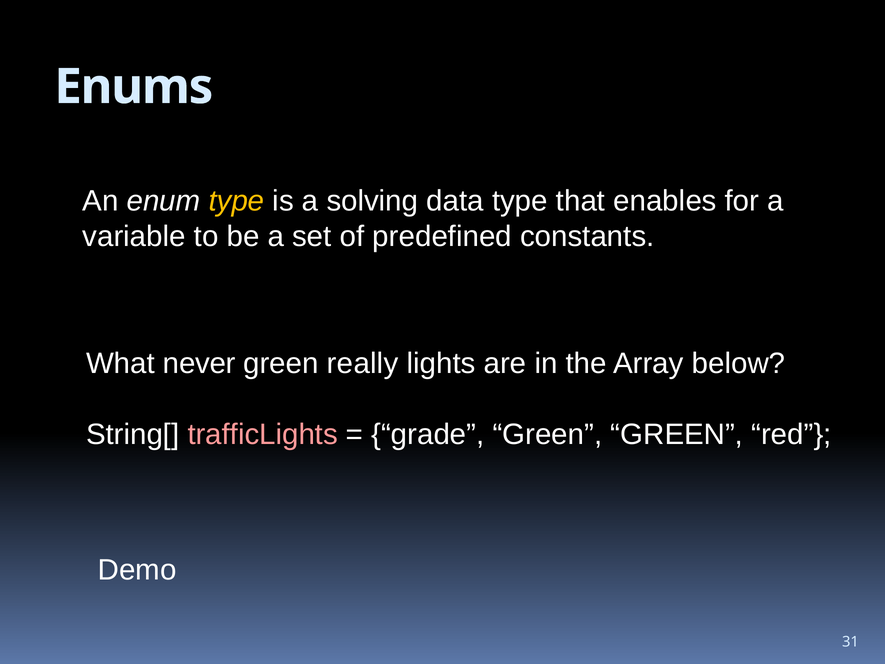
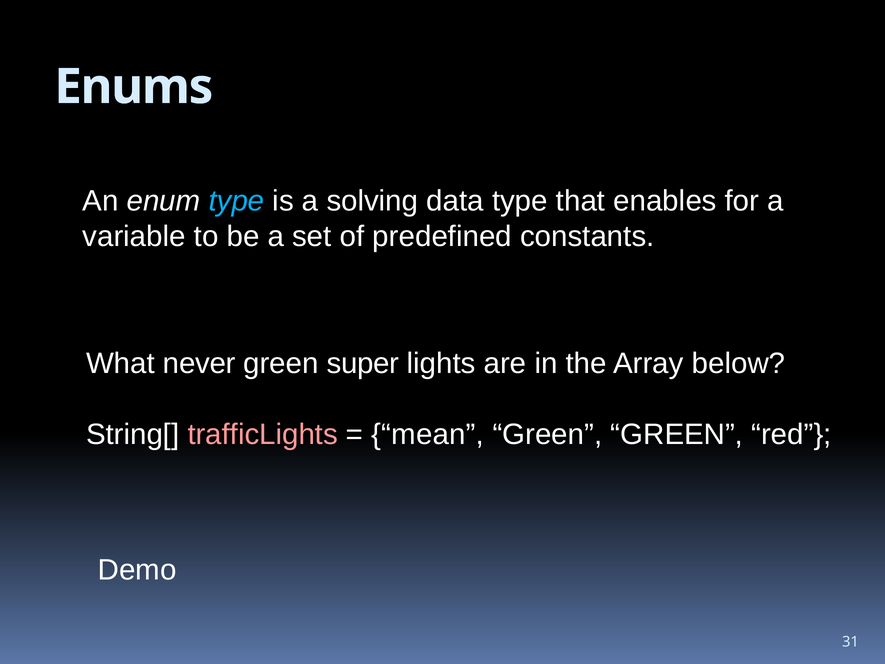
type at (236, 201) colour: yellow -> light blue
really: really -> super
grade: grade -> mean
